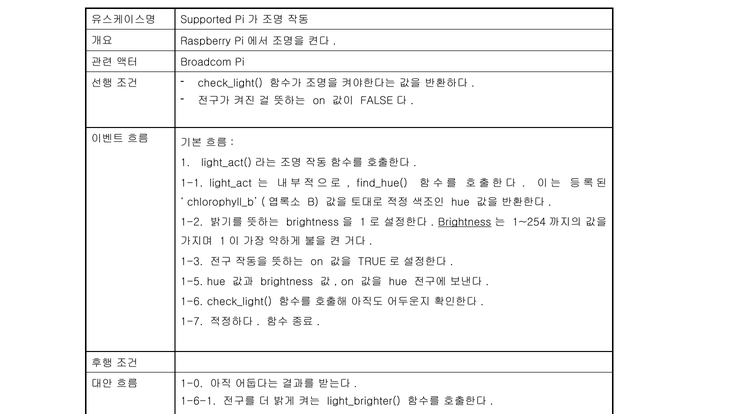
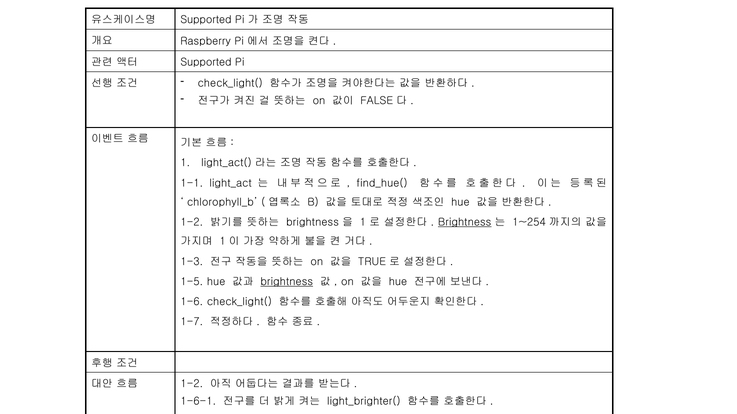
Broadcom at (206, 62): Broadcom -> Supported
brightness at (287, 282) underline: none -> present
1-0 at (192, 384): 1-0 -> 1-2
